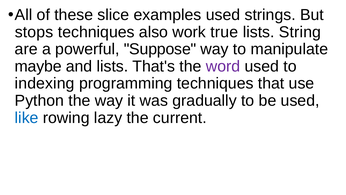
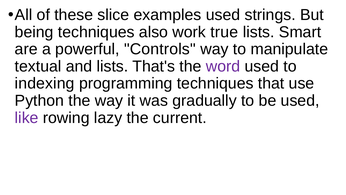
stops: stops -> being
String: String -> Smart
Suppose: Suppose -> Controls
maybe: maybe -> textual
like colour: blue -> purple
